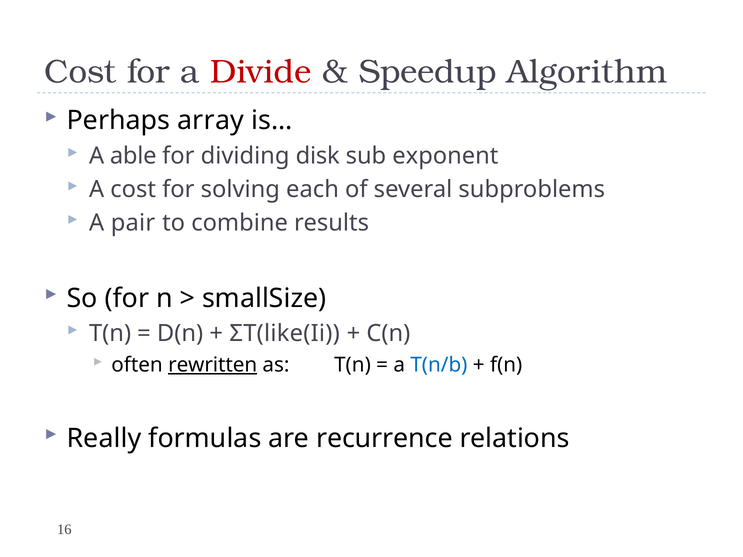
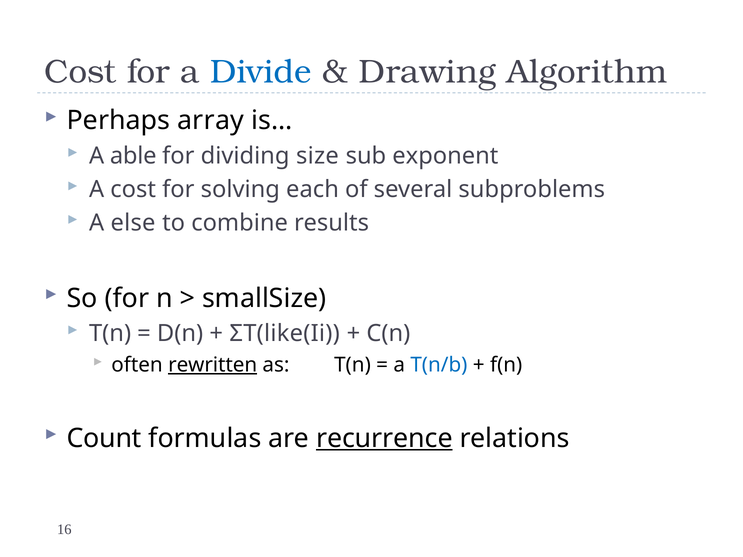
Divide colour: red -> blue
Speedup: Speedup -> Drawing
disk: disk -> size
pair: pair -> else
Really: Really -> Count
recurrence underline: none -> present
